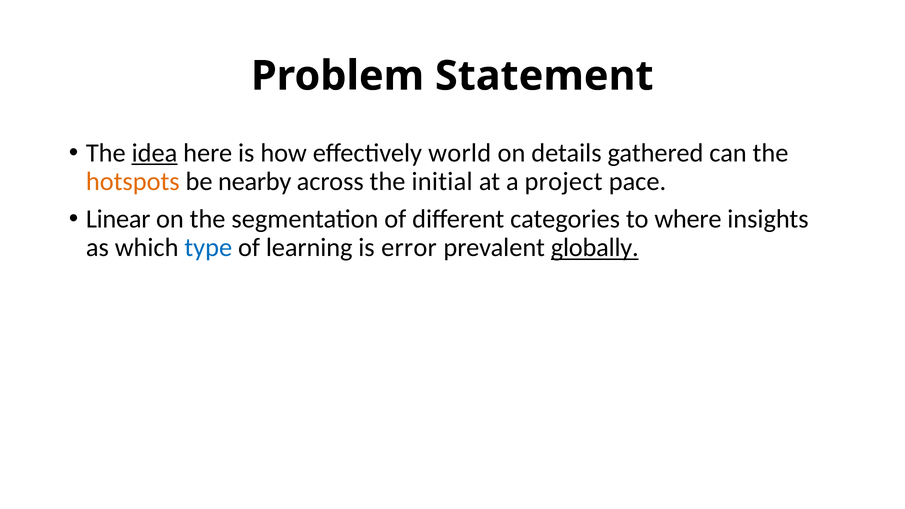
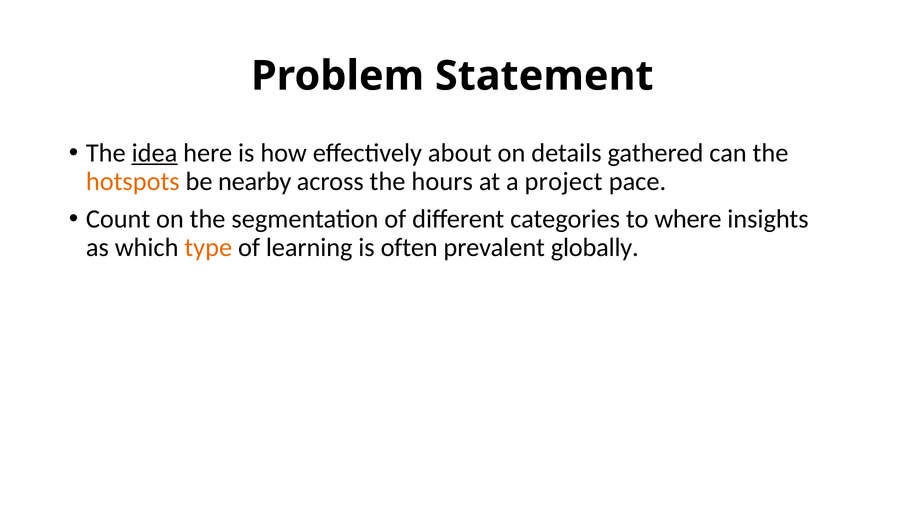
world: world -> about
initial: initial -> hours
Linear: Linear -> Count
type colour: blue -> orange
error: error -> often
globally underline: present -> none
